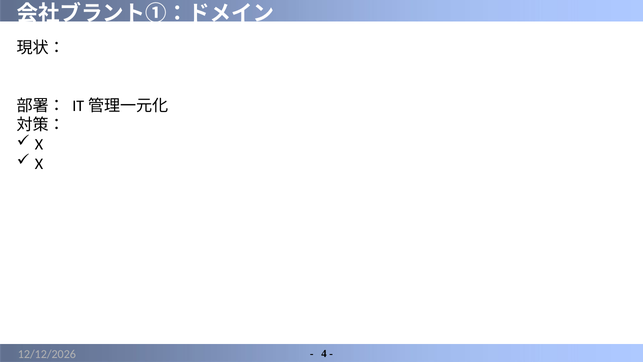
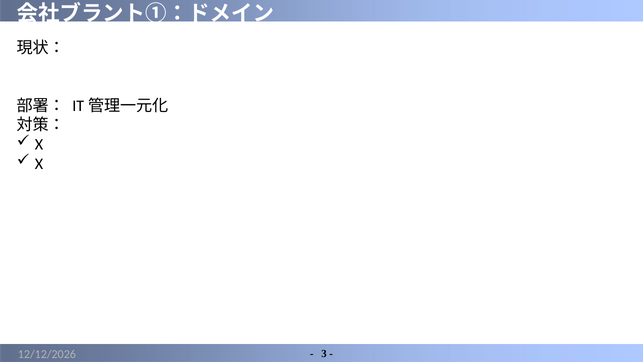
4: 4 -> 3
